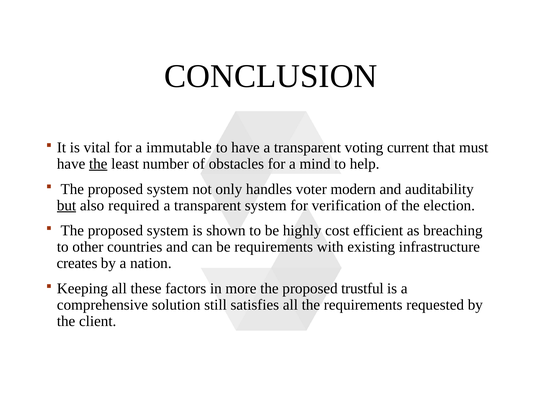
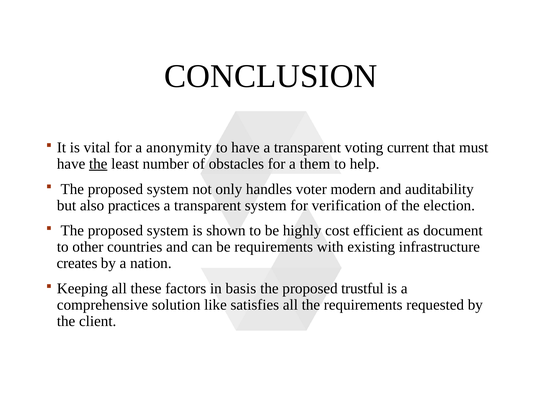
immutable: immutable -> anonymity
mind: mind -> them
but underline: present -> none
required: required -> practices
breaching: breaching -> document
more: more -> basis
still: still -> like
